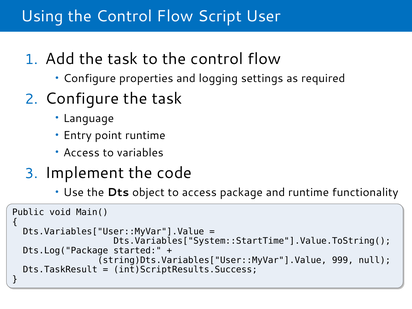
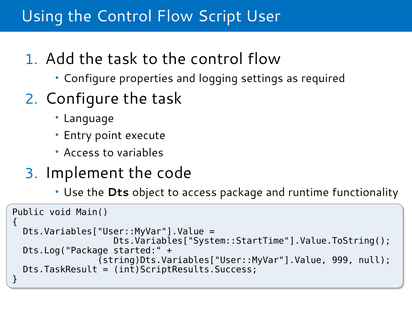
point runtime: runtime -> execute
